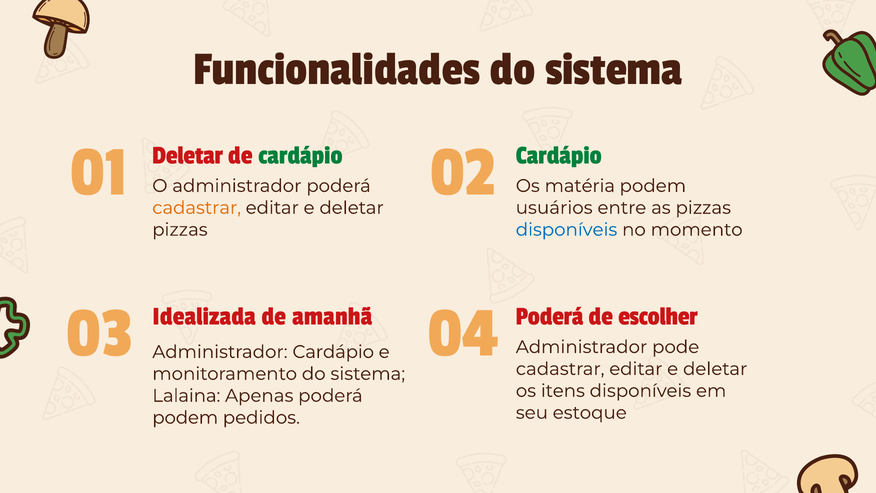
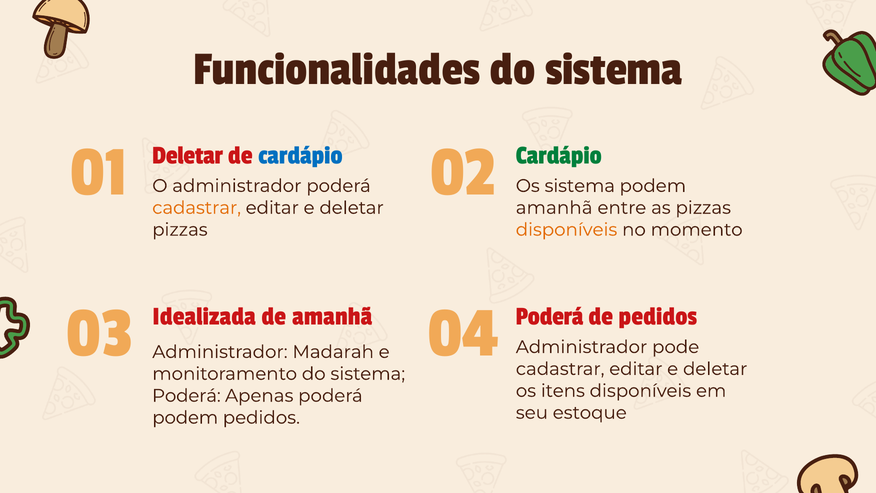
cardápio at (300, 155) colour: green -> blue
Os matéria: matéria -> sistema
usuários at (554, 208): usuários -> amanhã
disponíveis at (567, 230) colour: blue -> orange
de escolher: escolher -> pedidos
Administrador Cardápio: Cardápio -> Madarah
Lalaina at (186, 396): Lalaina -> Poderá
